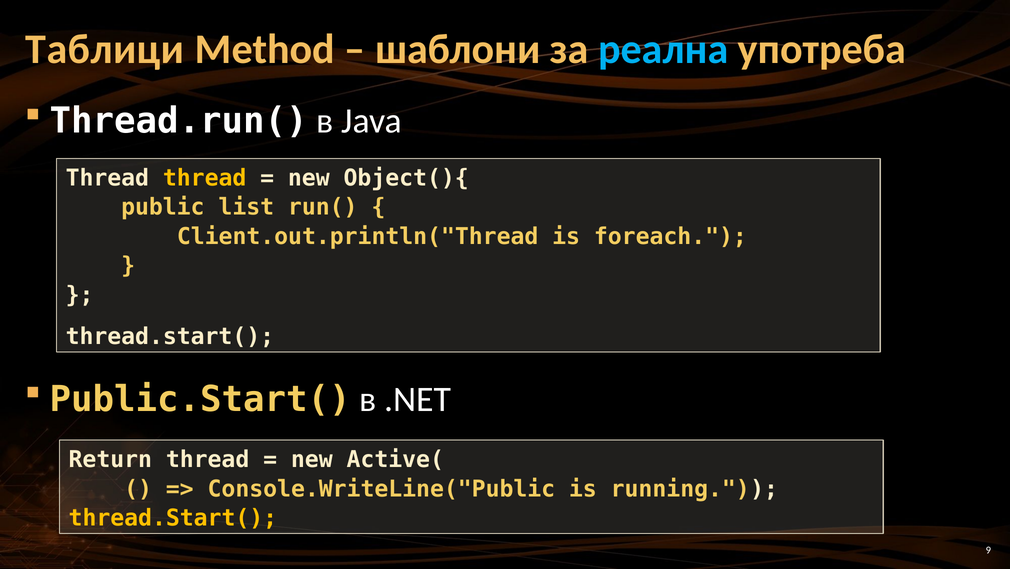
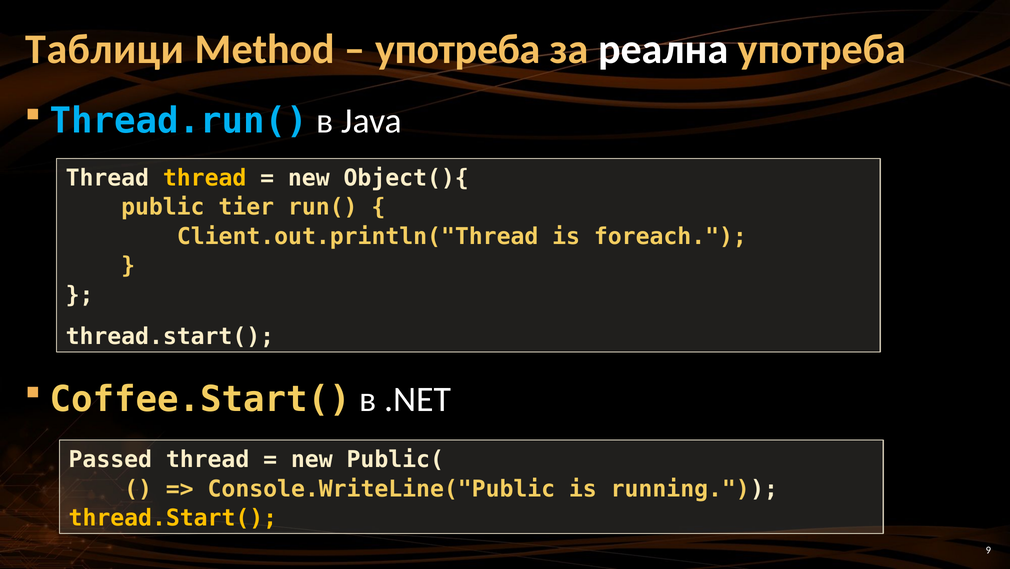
шаблони at (458, 49): шаблони -> употреба
реална colour: light blue -> white
Thread.run( colour: white -> light blue
list: list -> tier
Public.Start(: Public.Start( -> Coffee.Start(
Return: Return -> Passed
Active(: Active( -> Public(
